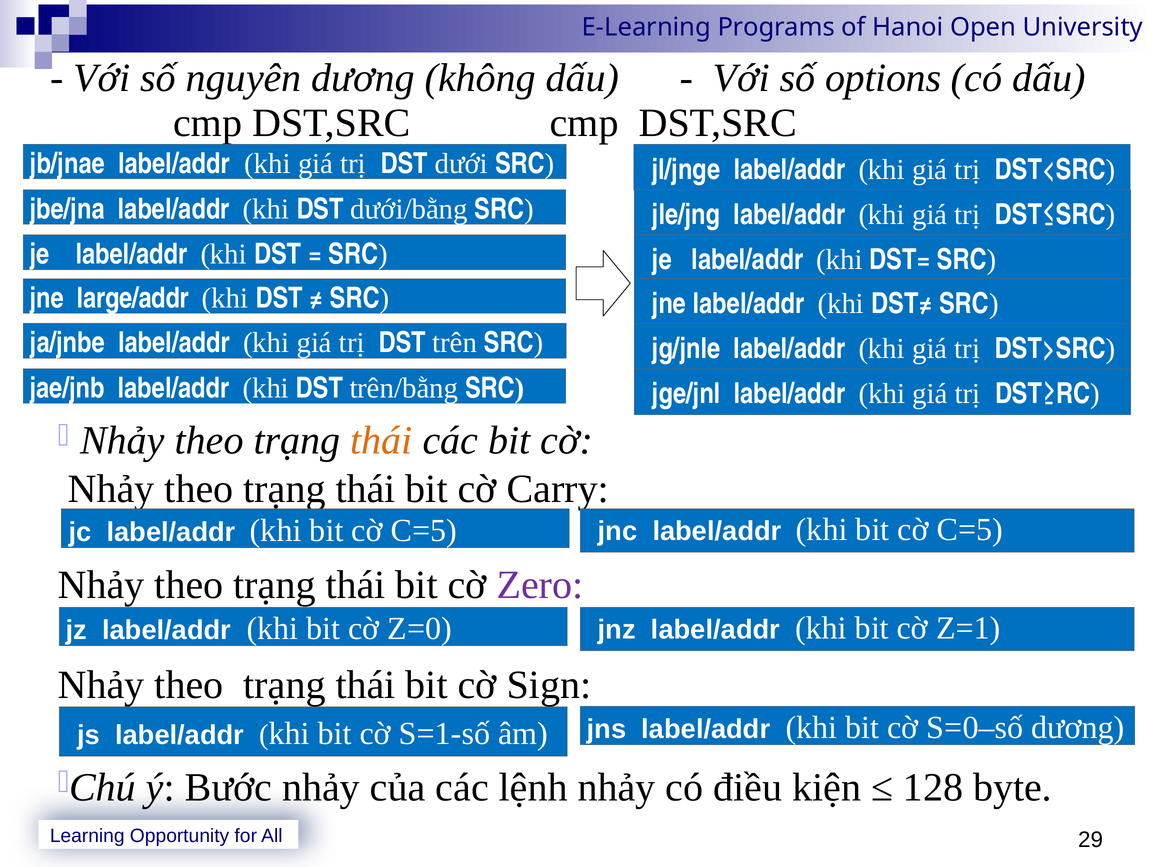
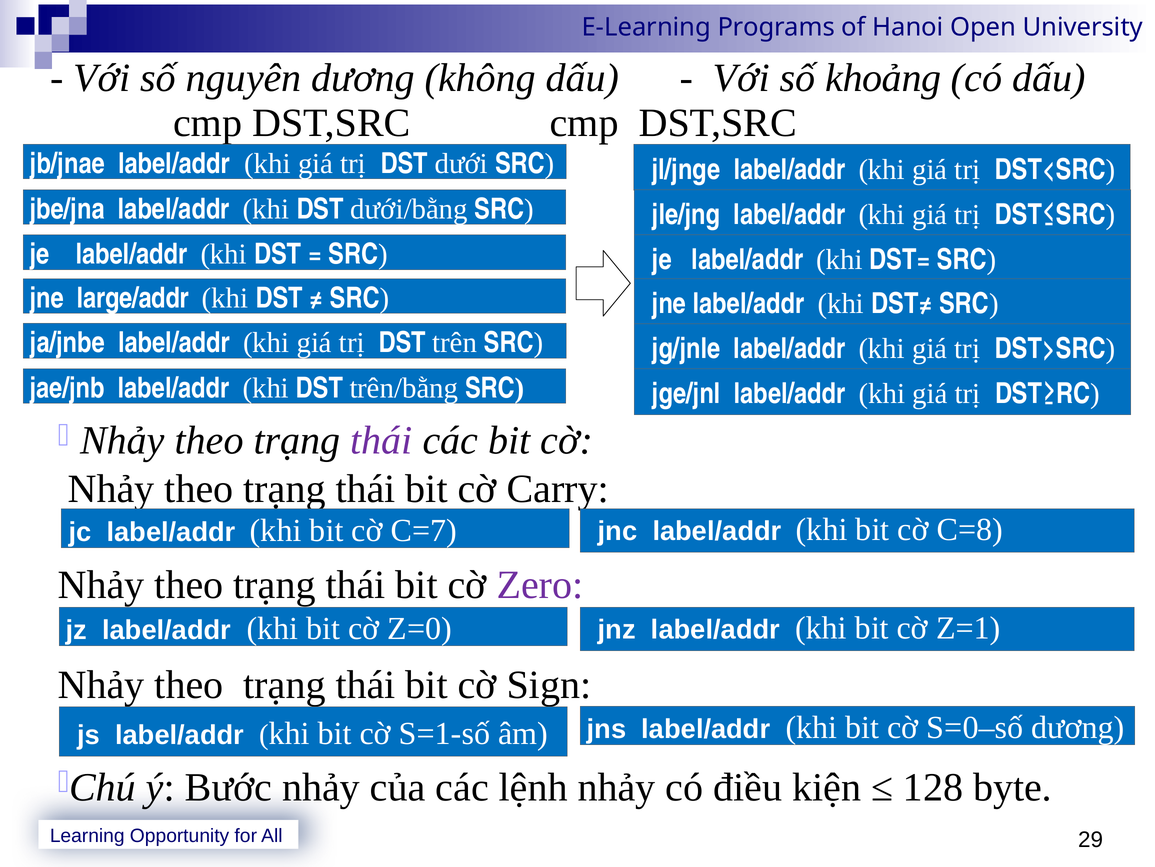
options: options -> khoảng
thái at (381, 440) colour: orange -> purple
C=5 at (424, 530): C=5 -> C=7
C=5 at (970, 529): C=5 -> C=8
